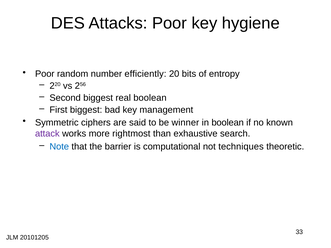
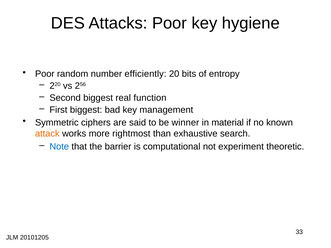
real boolean: boolean -> function
in boolean: boolean -> material
attack colour: purple -> orange
techniques: techniques -> experiment
